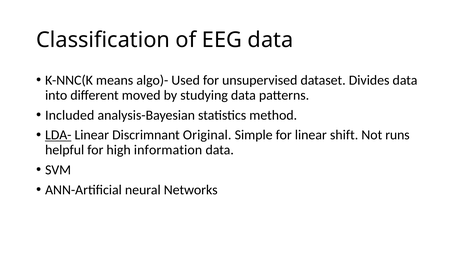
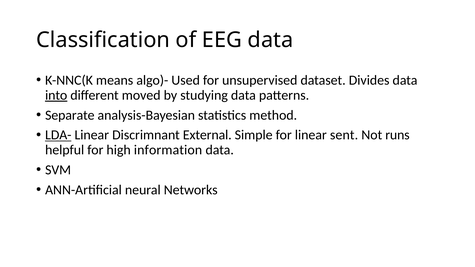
into underline: none -> present
Included: Included -> Separate
Original: Original -> External
shift: shift -> sent
